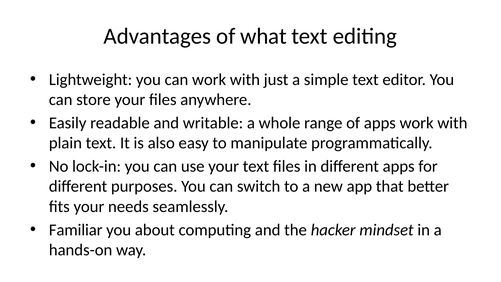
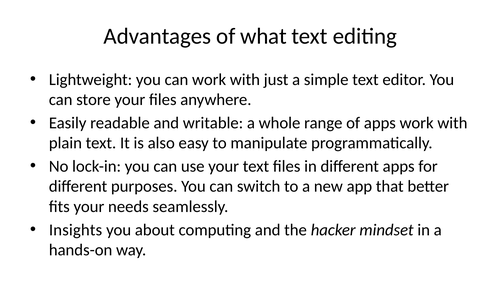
Familiar: Familiar -> Insights
